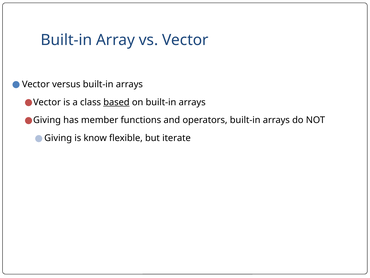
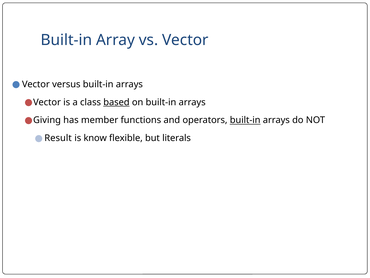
built-in at (245, 120) underline: none -> present
Giving at (58, 138): Giving -> Result
iterate: iterate -> literals
